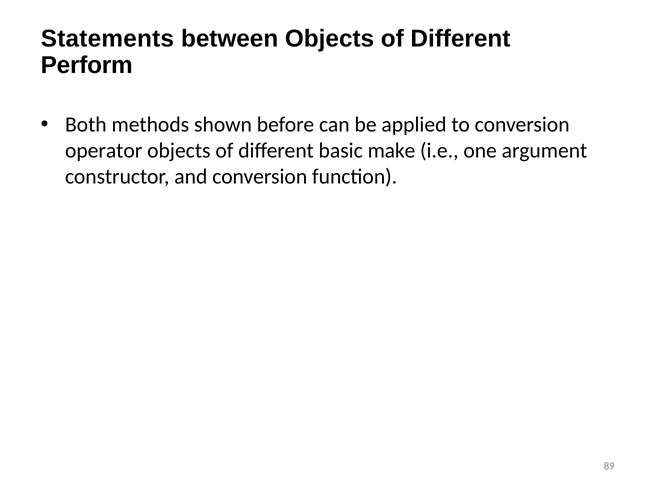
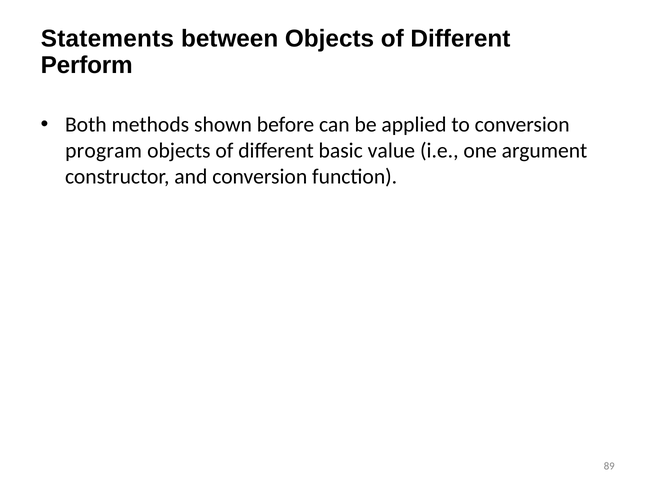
operator: operator -> program
make: make -> value
